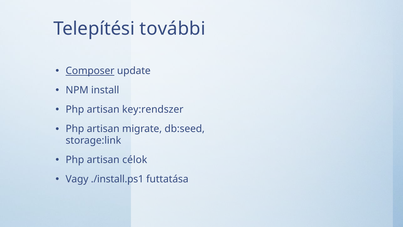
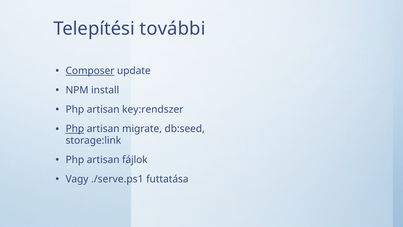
Php at (75, 129) underline: none -> present
célok: célok -> fájlok
./install.ps1: ./install.ps1 -> ./serve.ps1
